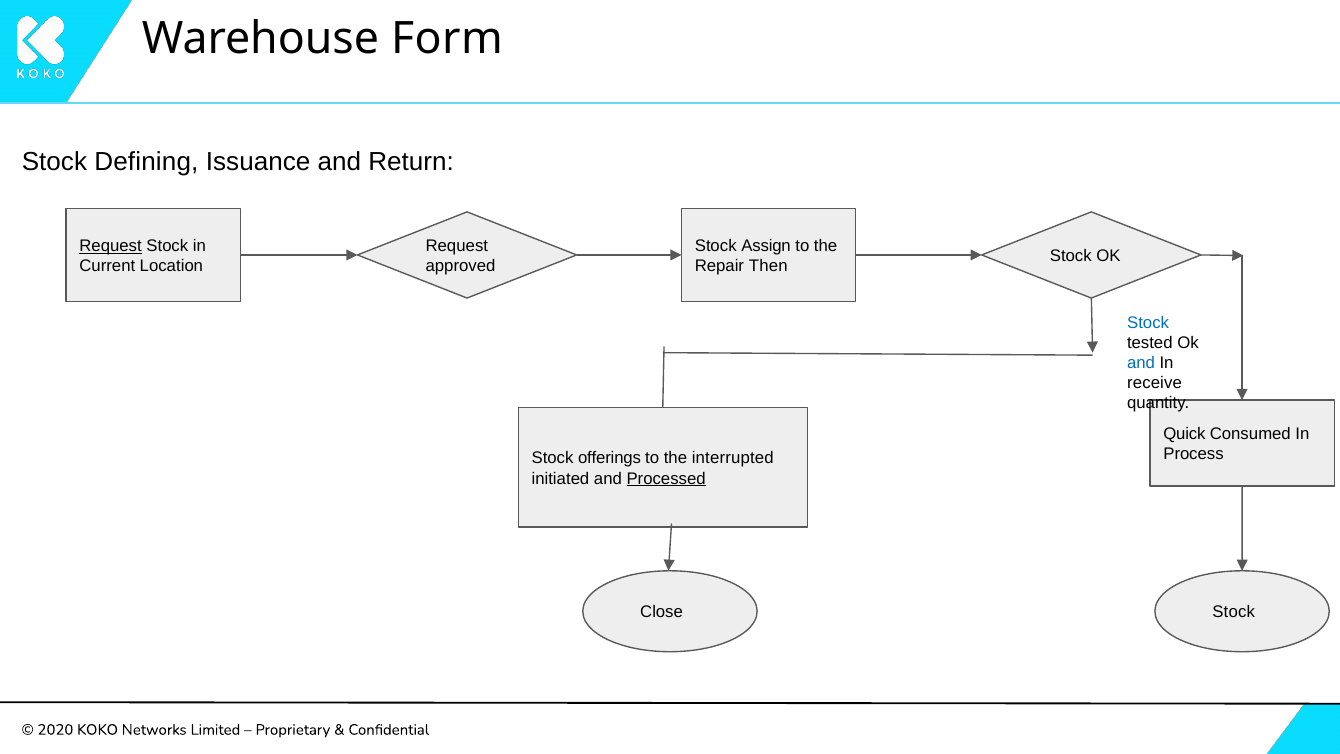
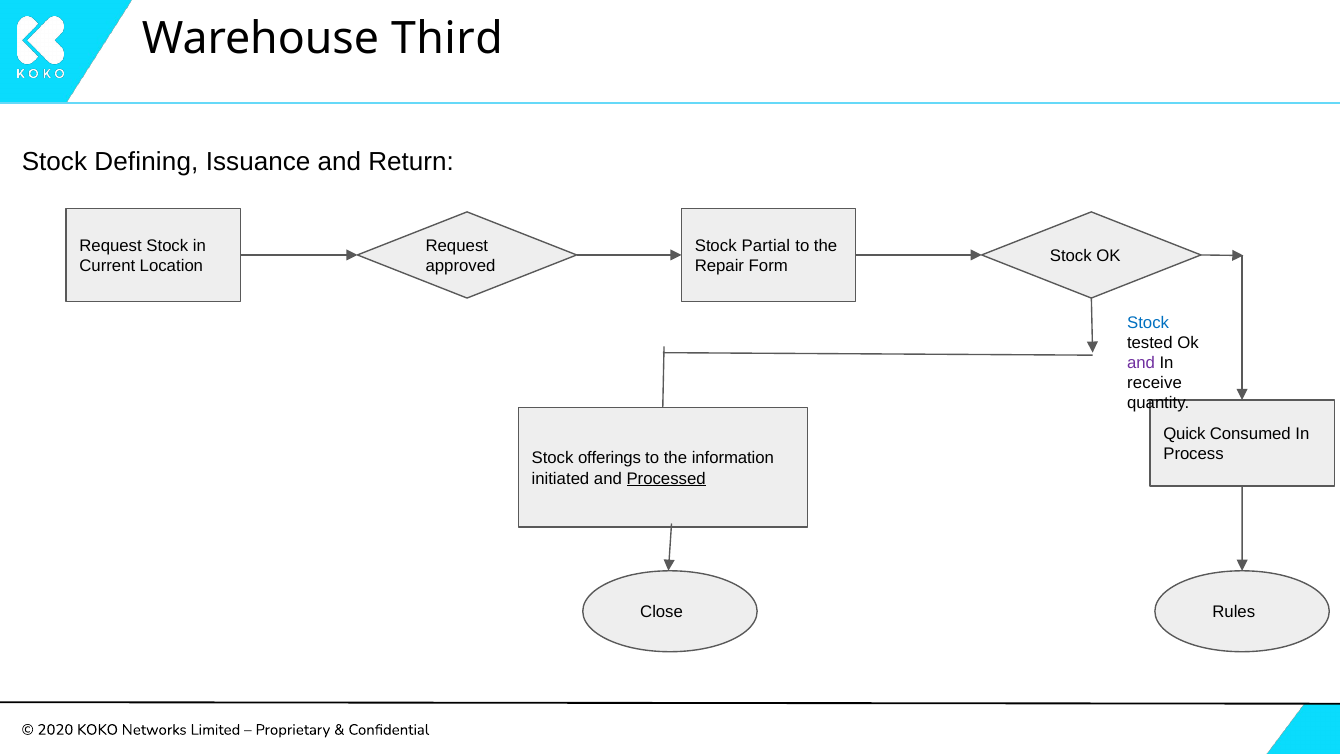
Form: Form -> Third
Request at (111, 246) underline: present -> none
Assign: Assign -> Partial
Then: Then -> Form
and at (1141, 363) colour: blue -> purple
interrupted: interrupted -> information
Stock at (1234, 612): Stock -> Rules
